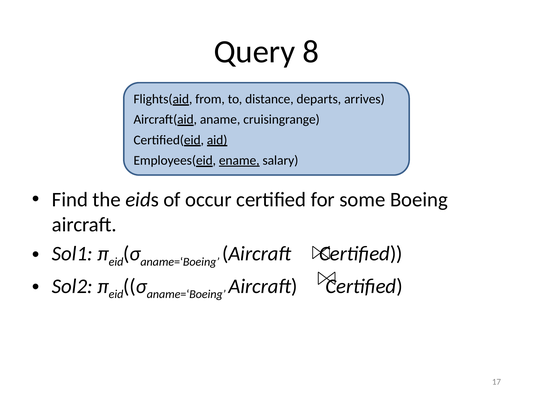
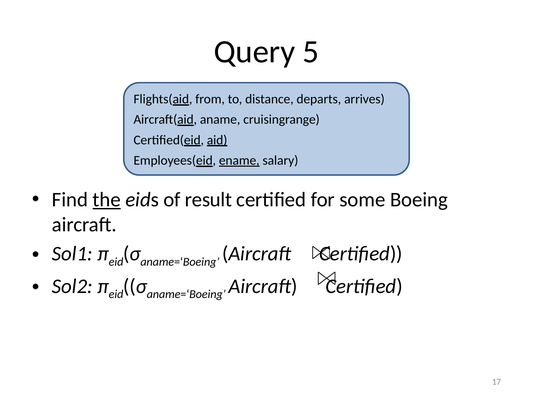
8: 8 -> 5
the underline: none -> present
occur: occur -> result
